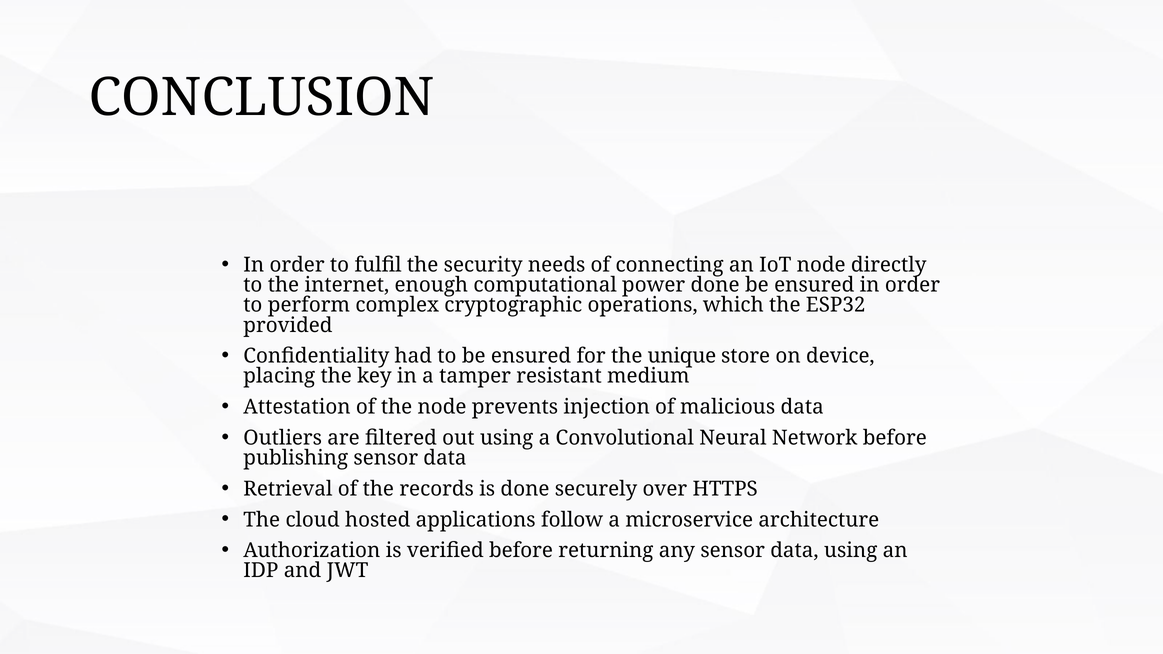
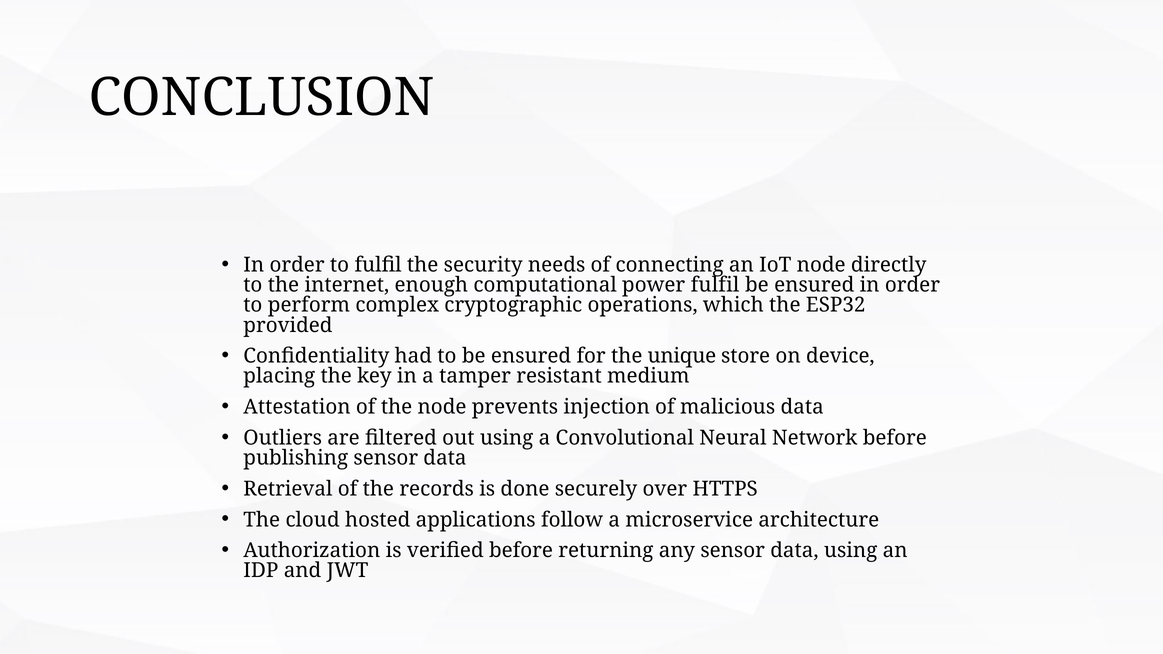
power done: done -> fulfil
